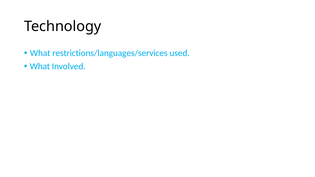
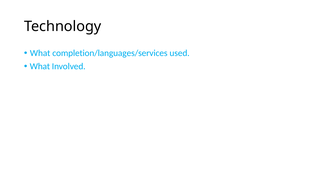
restrictions/languages/services: restrictions/languages/services -> completion/languages/services
